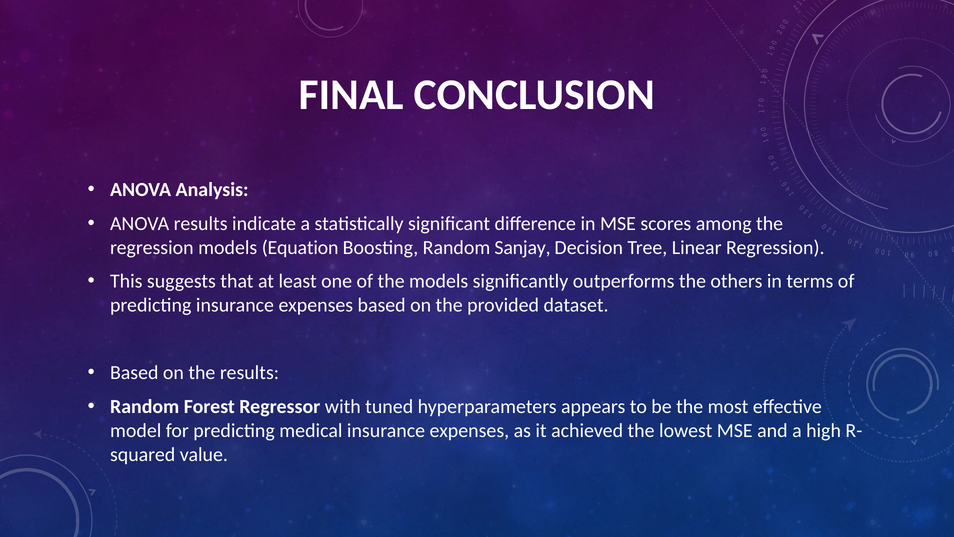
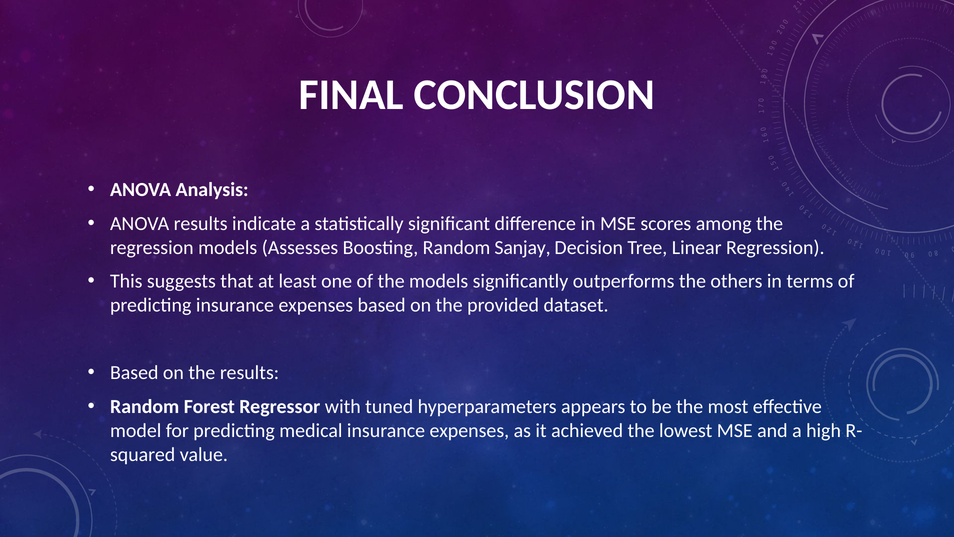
Equation: Equation -> Assesses
